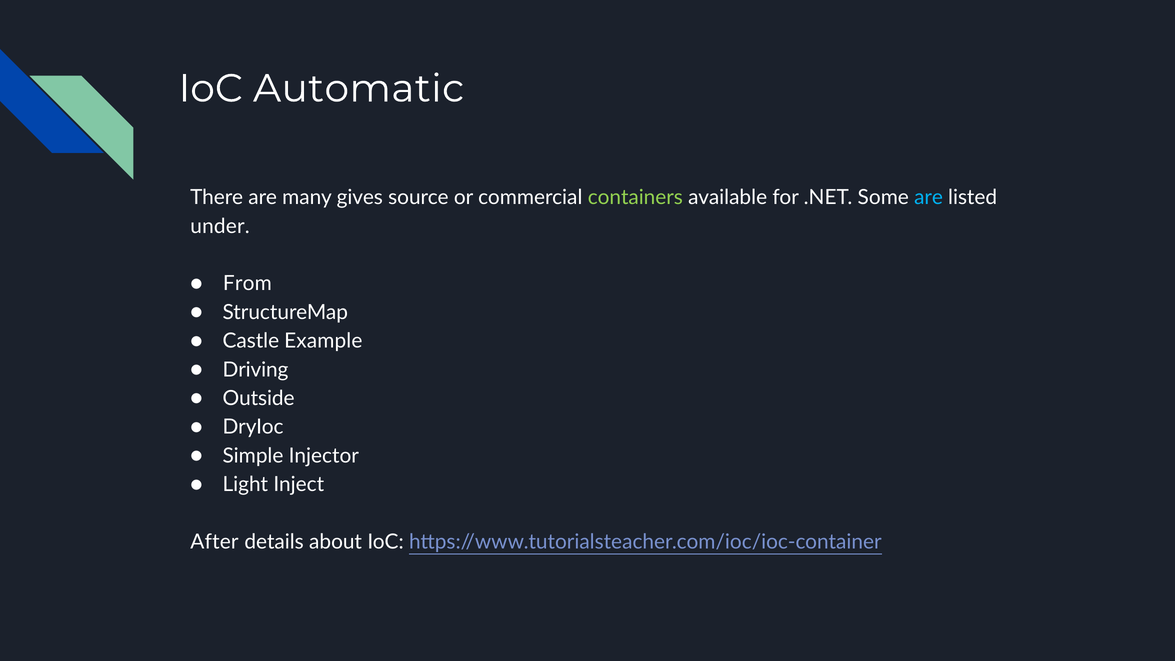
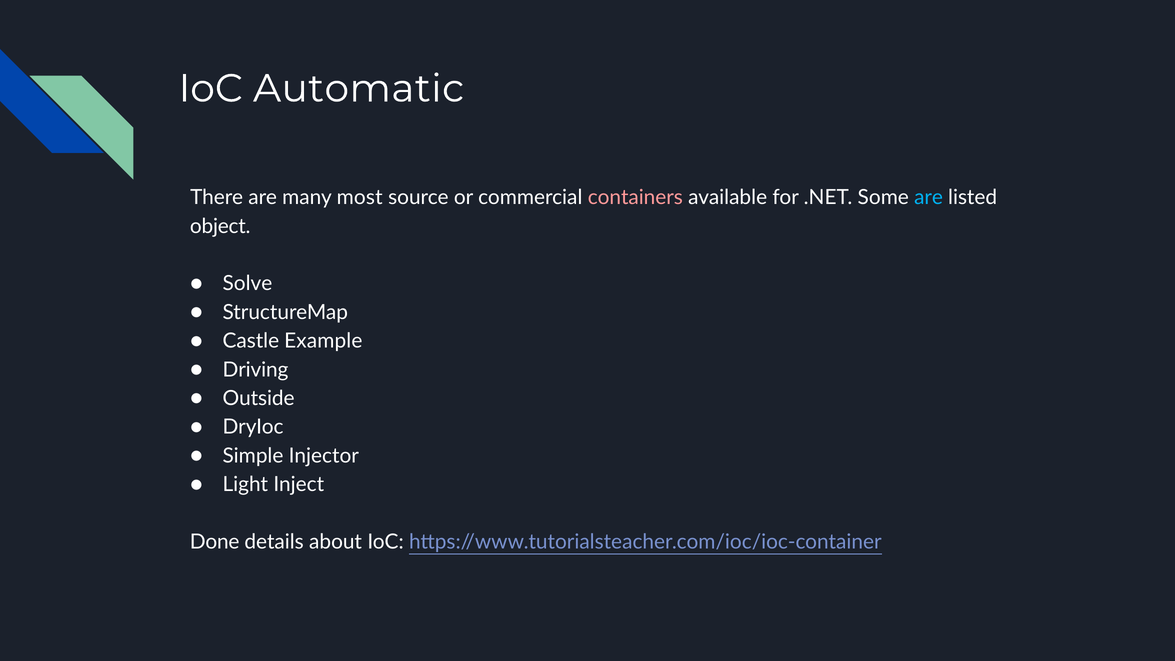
gives: gives -> most
containers colour: light green -> pink
under: under -> object
From: From -> Solve
After: After -> Done
